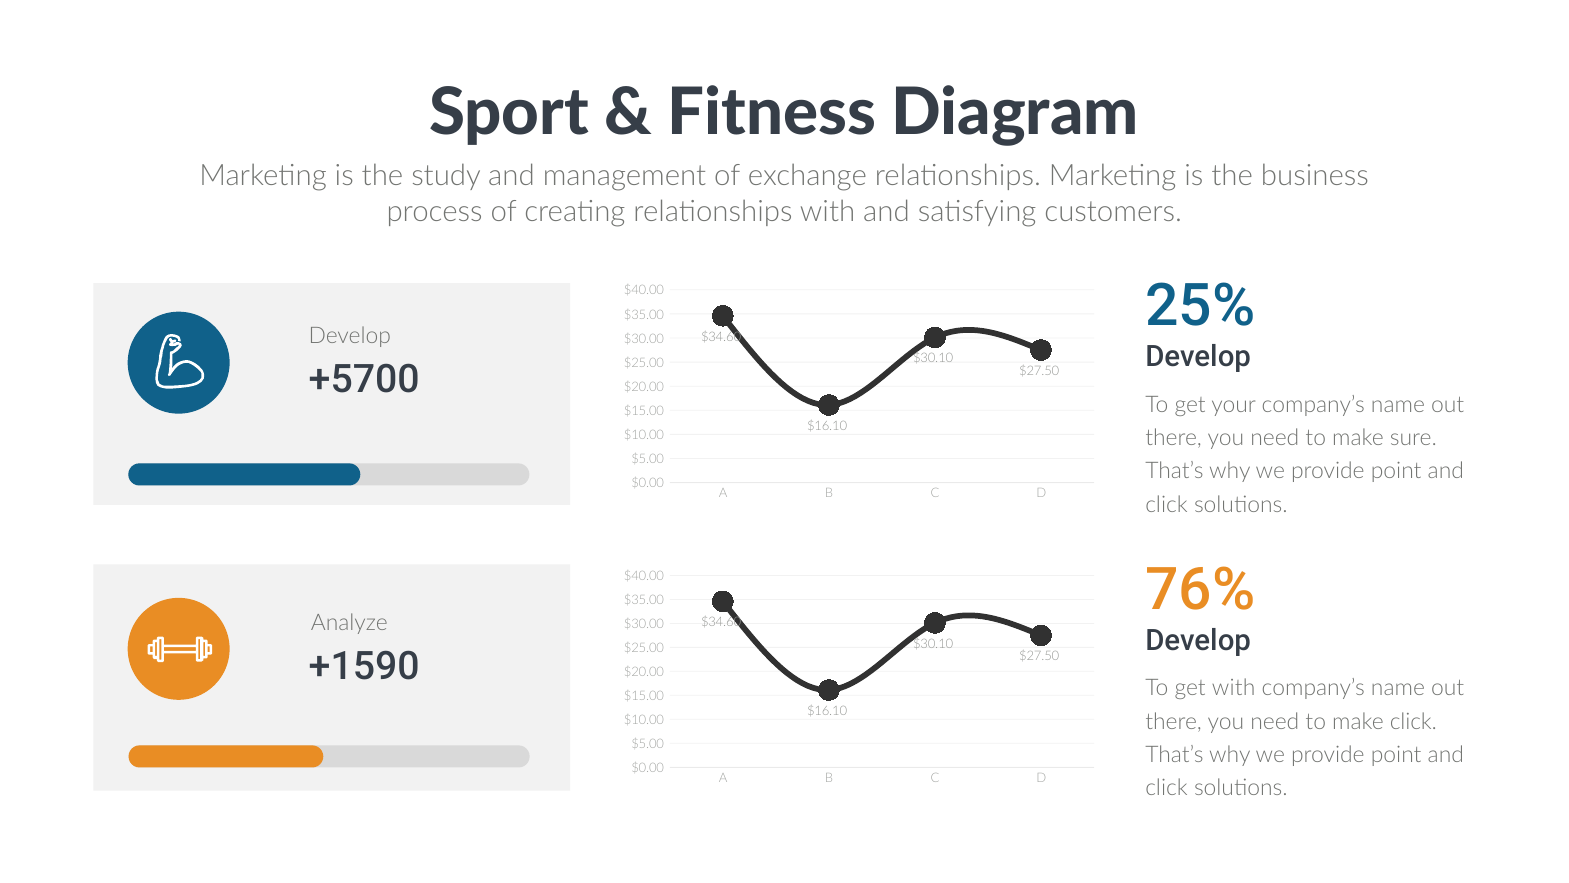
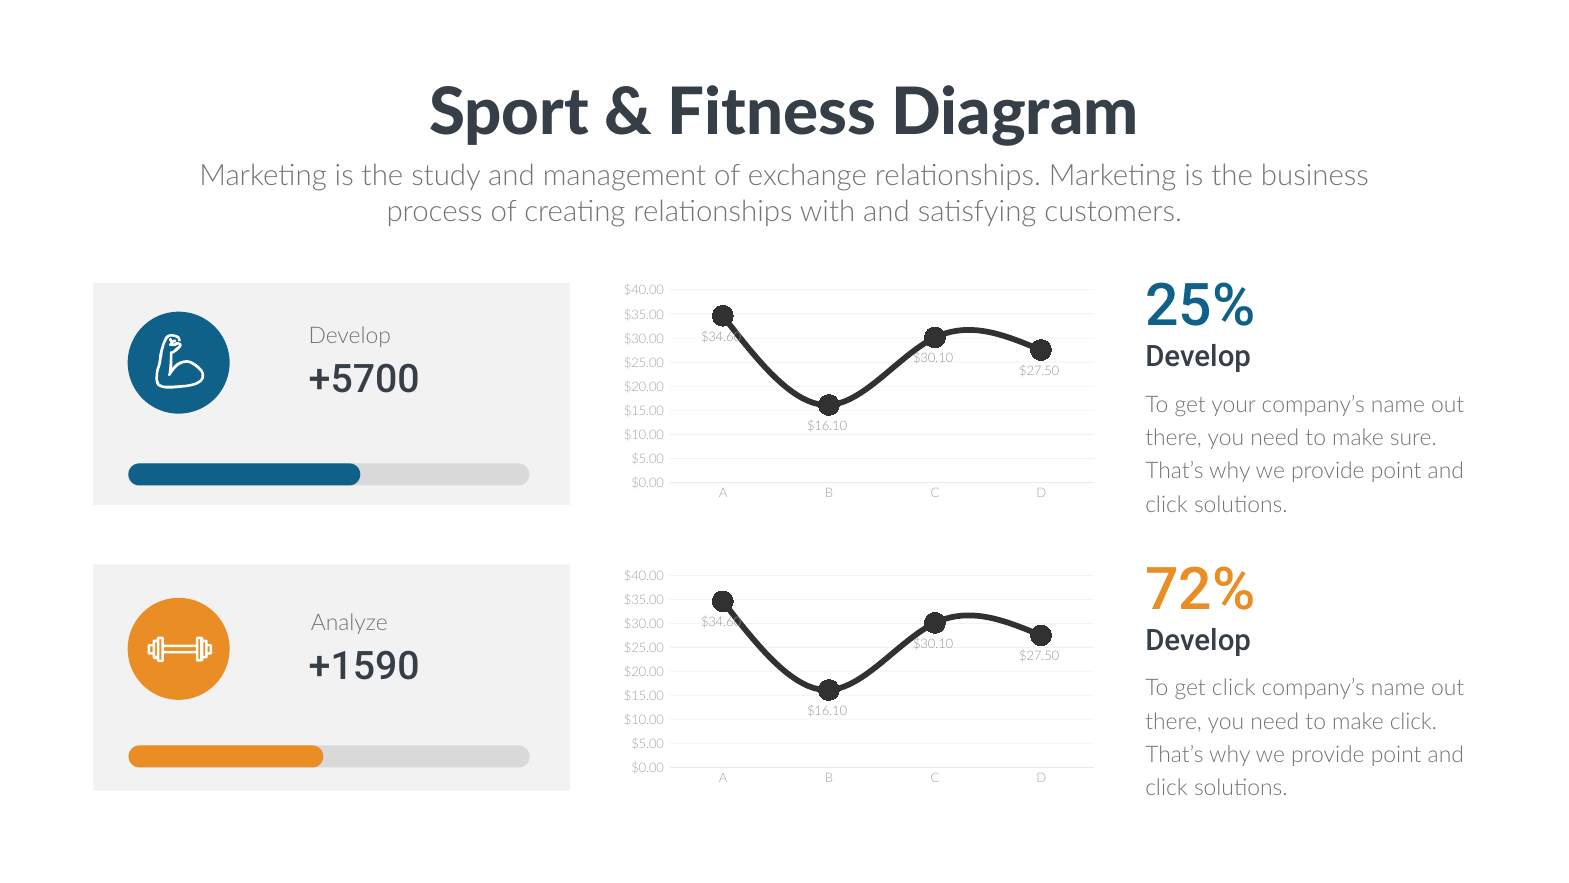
76%: 76% -> 72%
get with: with -> click
